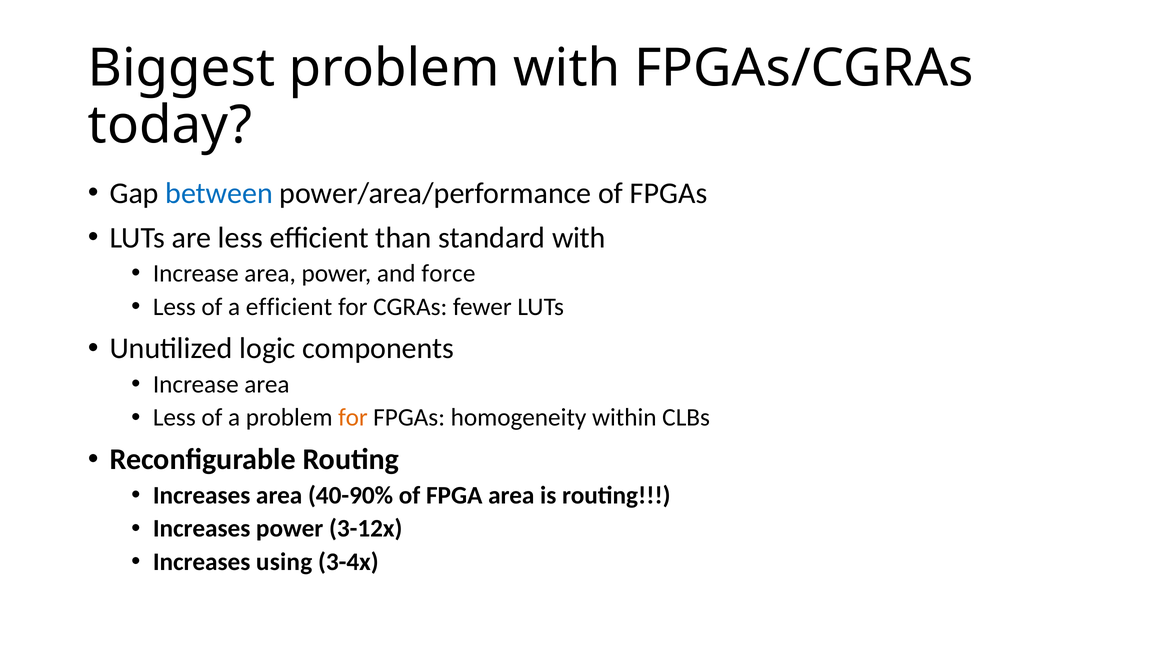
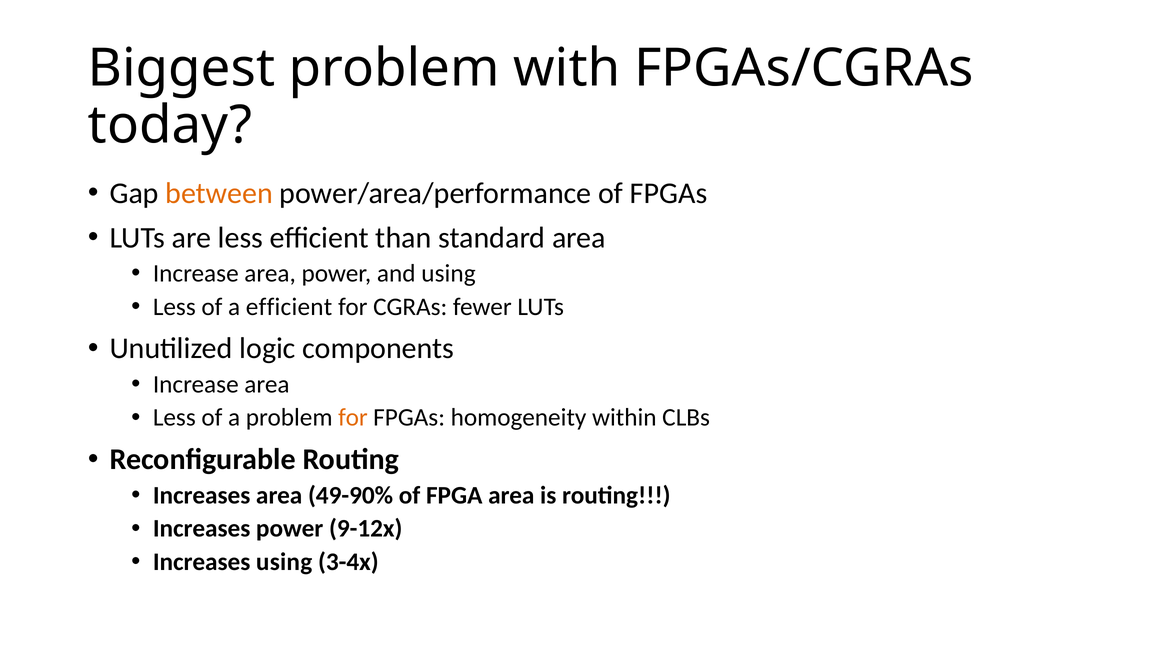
between colour: blue -> orange
standard with: with -> area
and force: force -> using
40-90%: 40-90% -> 49-90%
3-12x: 3-12x -> 9-12x
